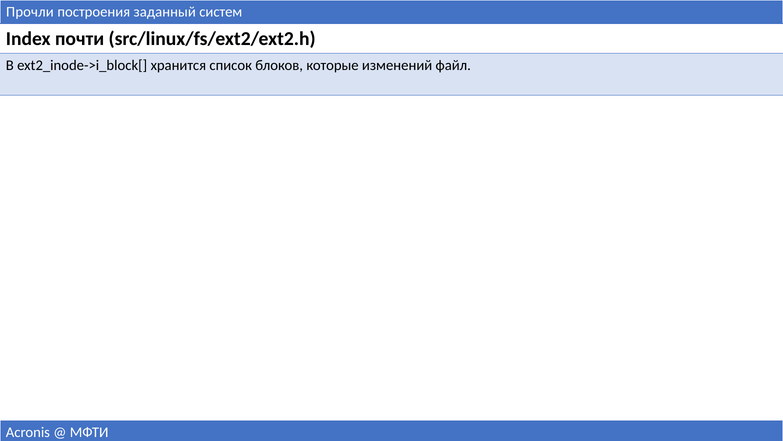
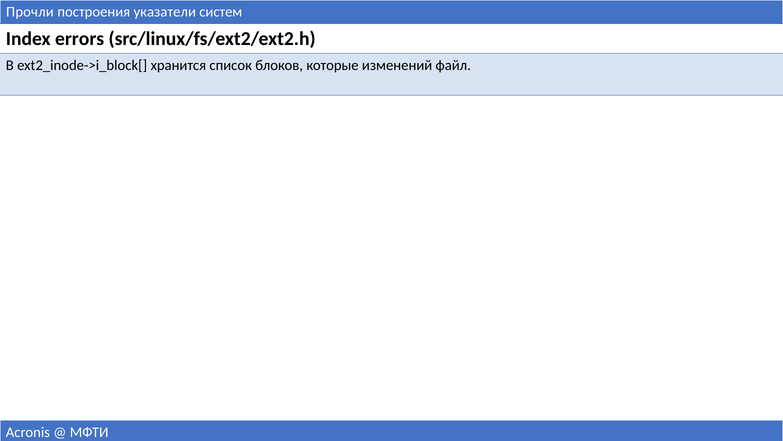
заданный: заданный -> указатели
почти: почти -> errors
